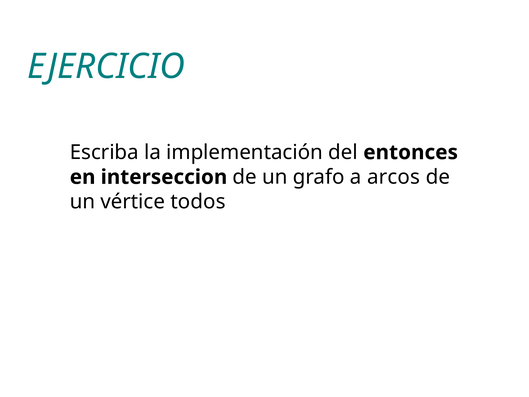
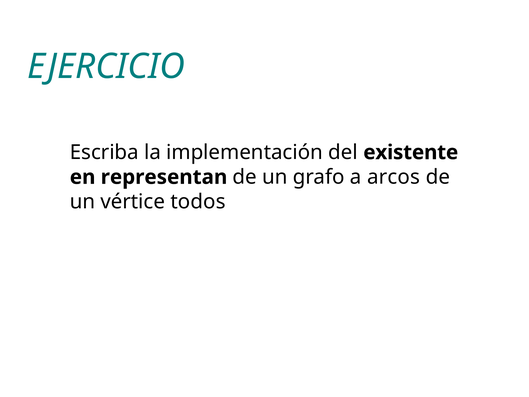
entonces: entonces -> existente
interseccion: interseccion -> representan
